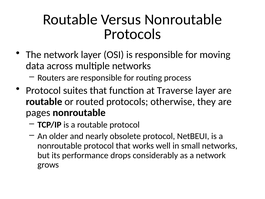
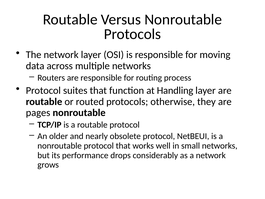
Traverse: Traverse -> Handling
